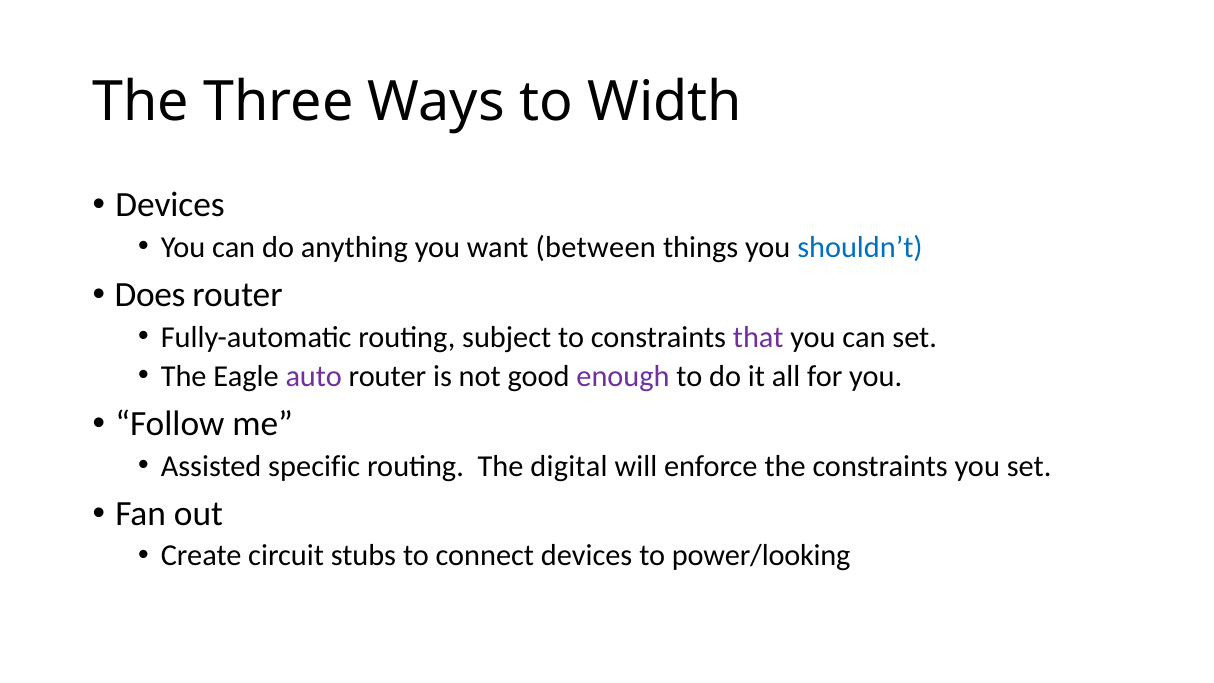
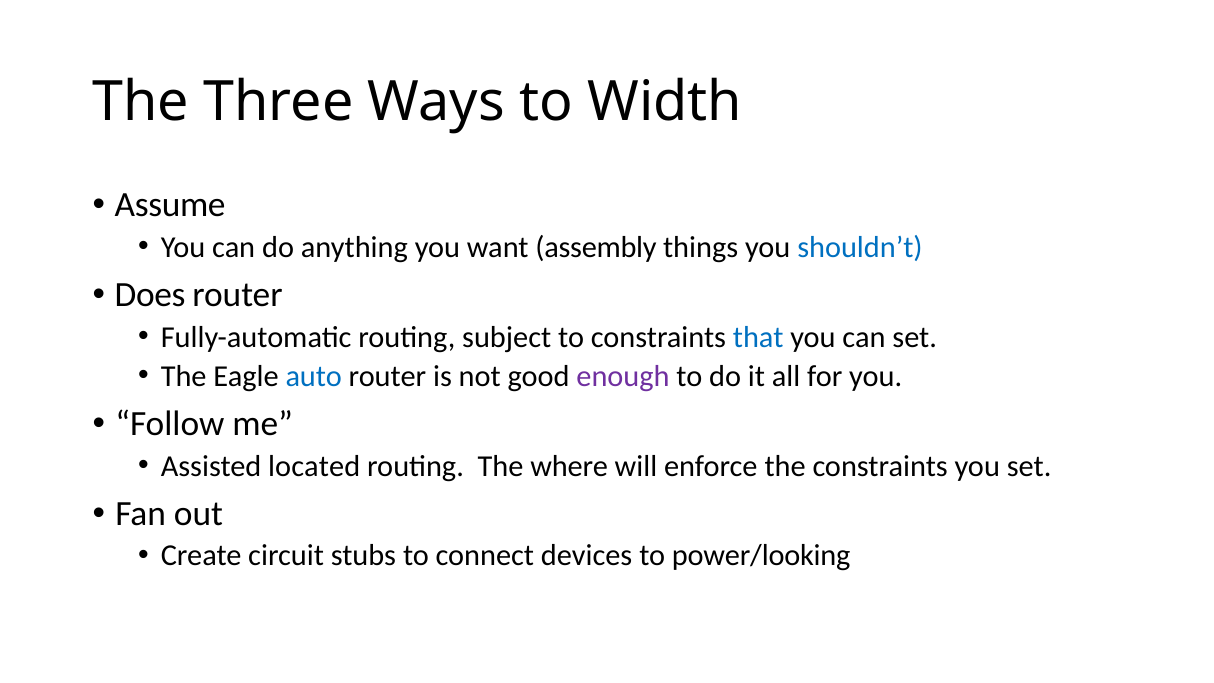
Devices at (170, 205): Devices -> Assume
between: between -> assembly
that colour: purple -> blue
auto colour: purple -> blue
specific: specific -> located
digital: digital -> where
